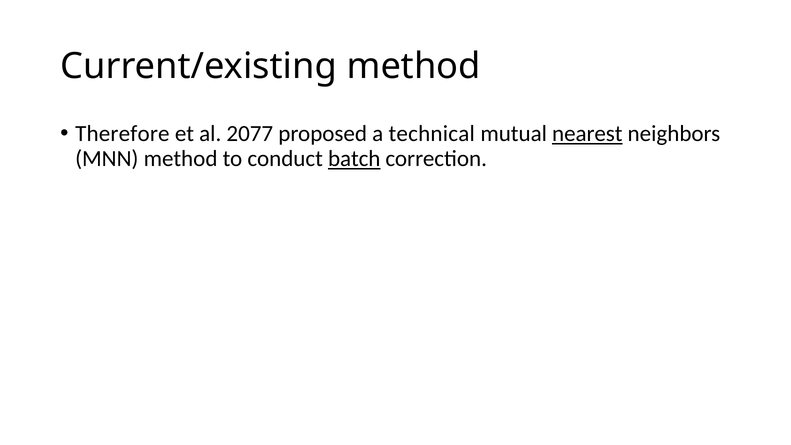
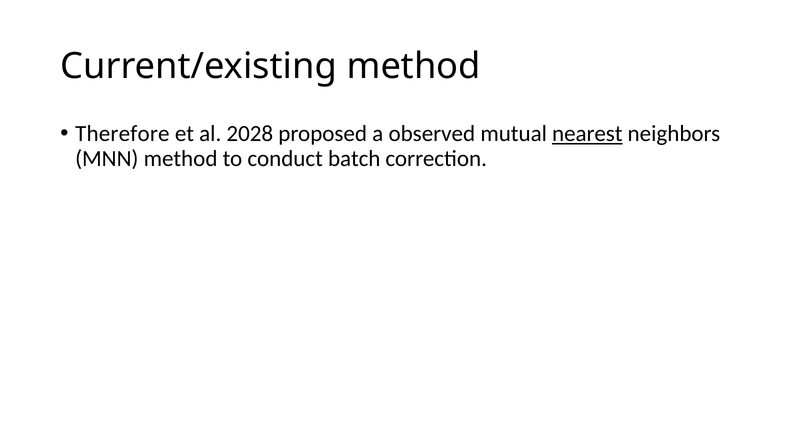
2077: 2077 -> 2028
technical: technical -> observed
batch underline: present -> none
